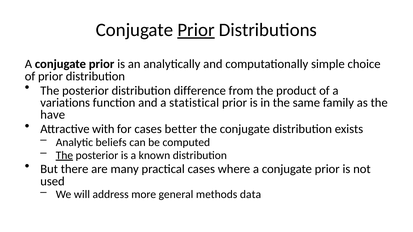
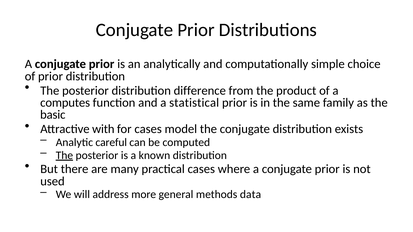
Prior at (196, 30) underline: present -> none
variations: variations -> computes
have: have -> basic
better: better -> model
beliefs: beliefs -> careful
